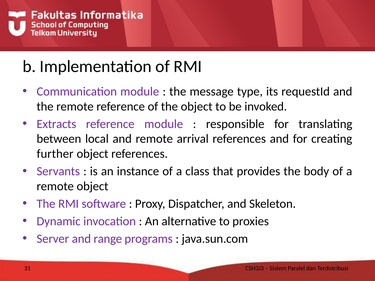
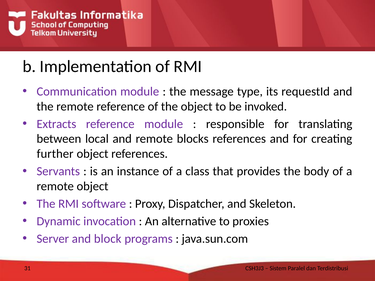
arrival: arrival -> blocks
range: range -> block
